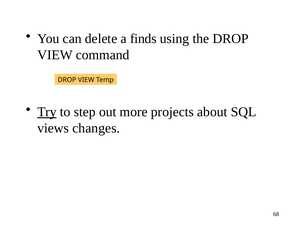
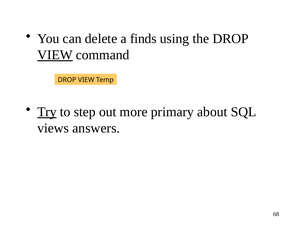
VIEW at (55, 55) underline: none -> present
projects: projects -> primary
changes: changes -> answers
